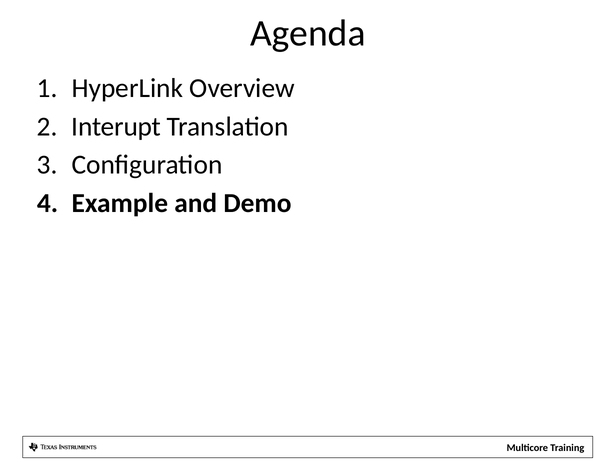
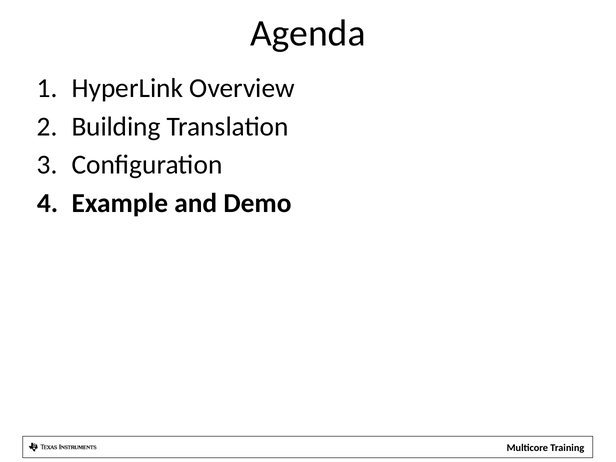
Interupt: Interupt -> Building
